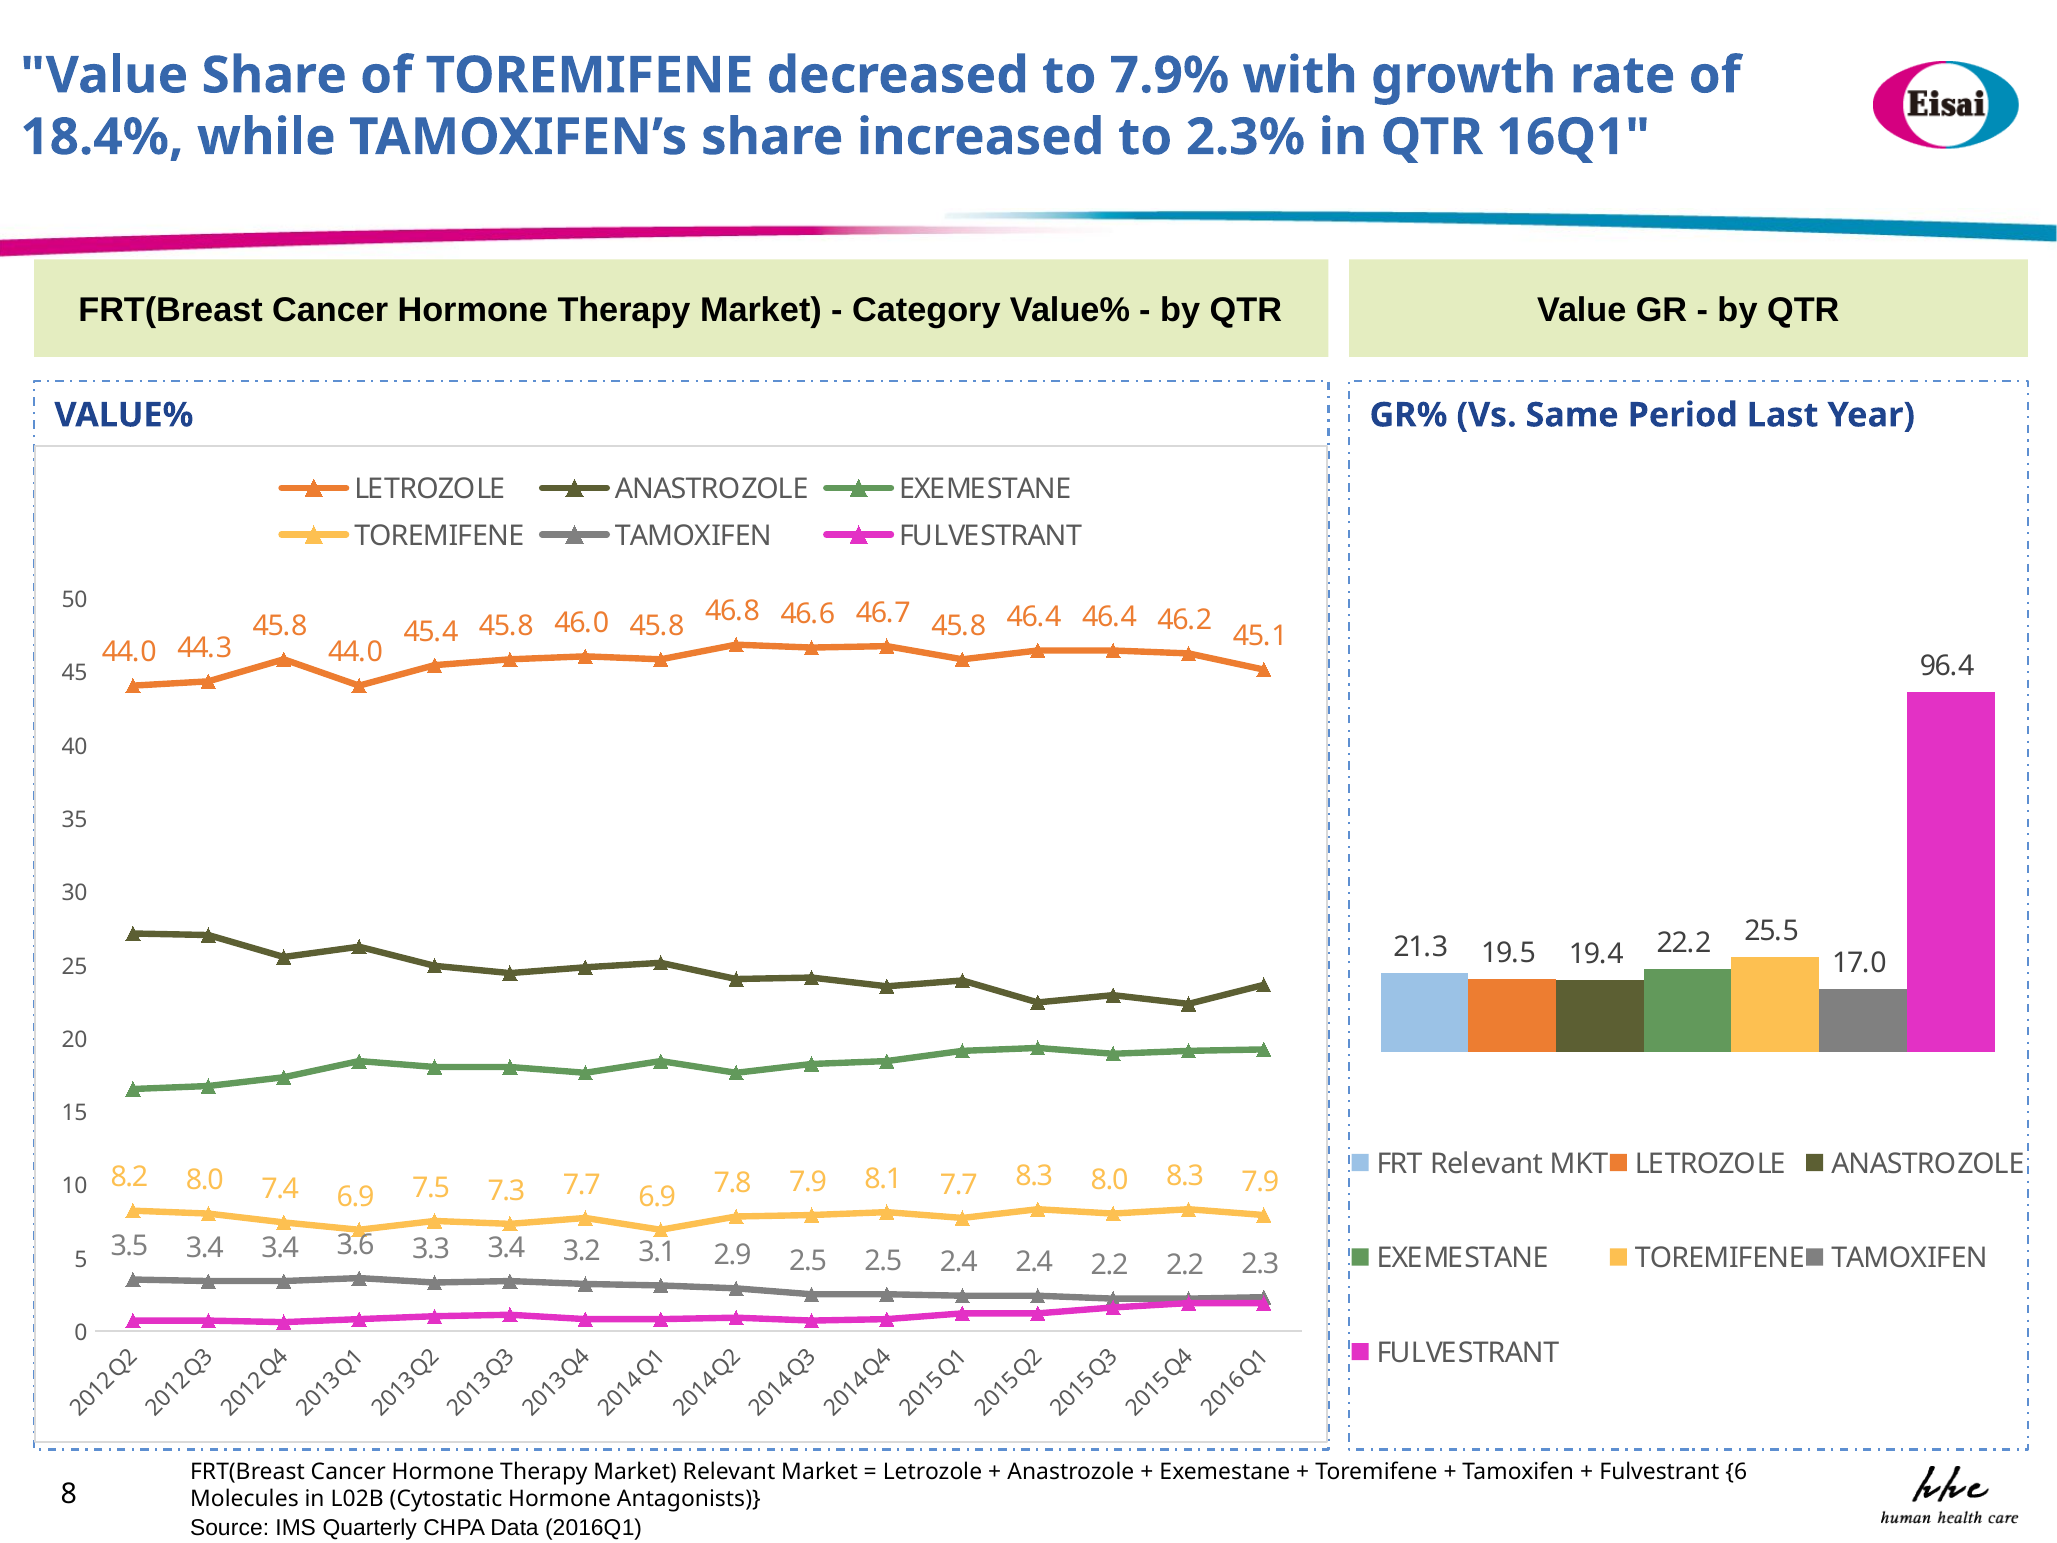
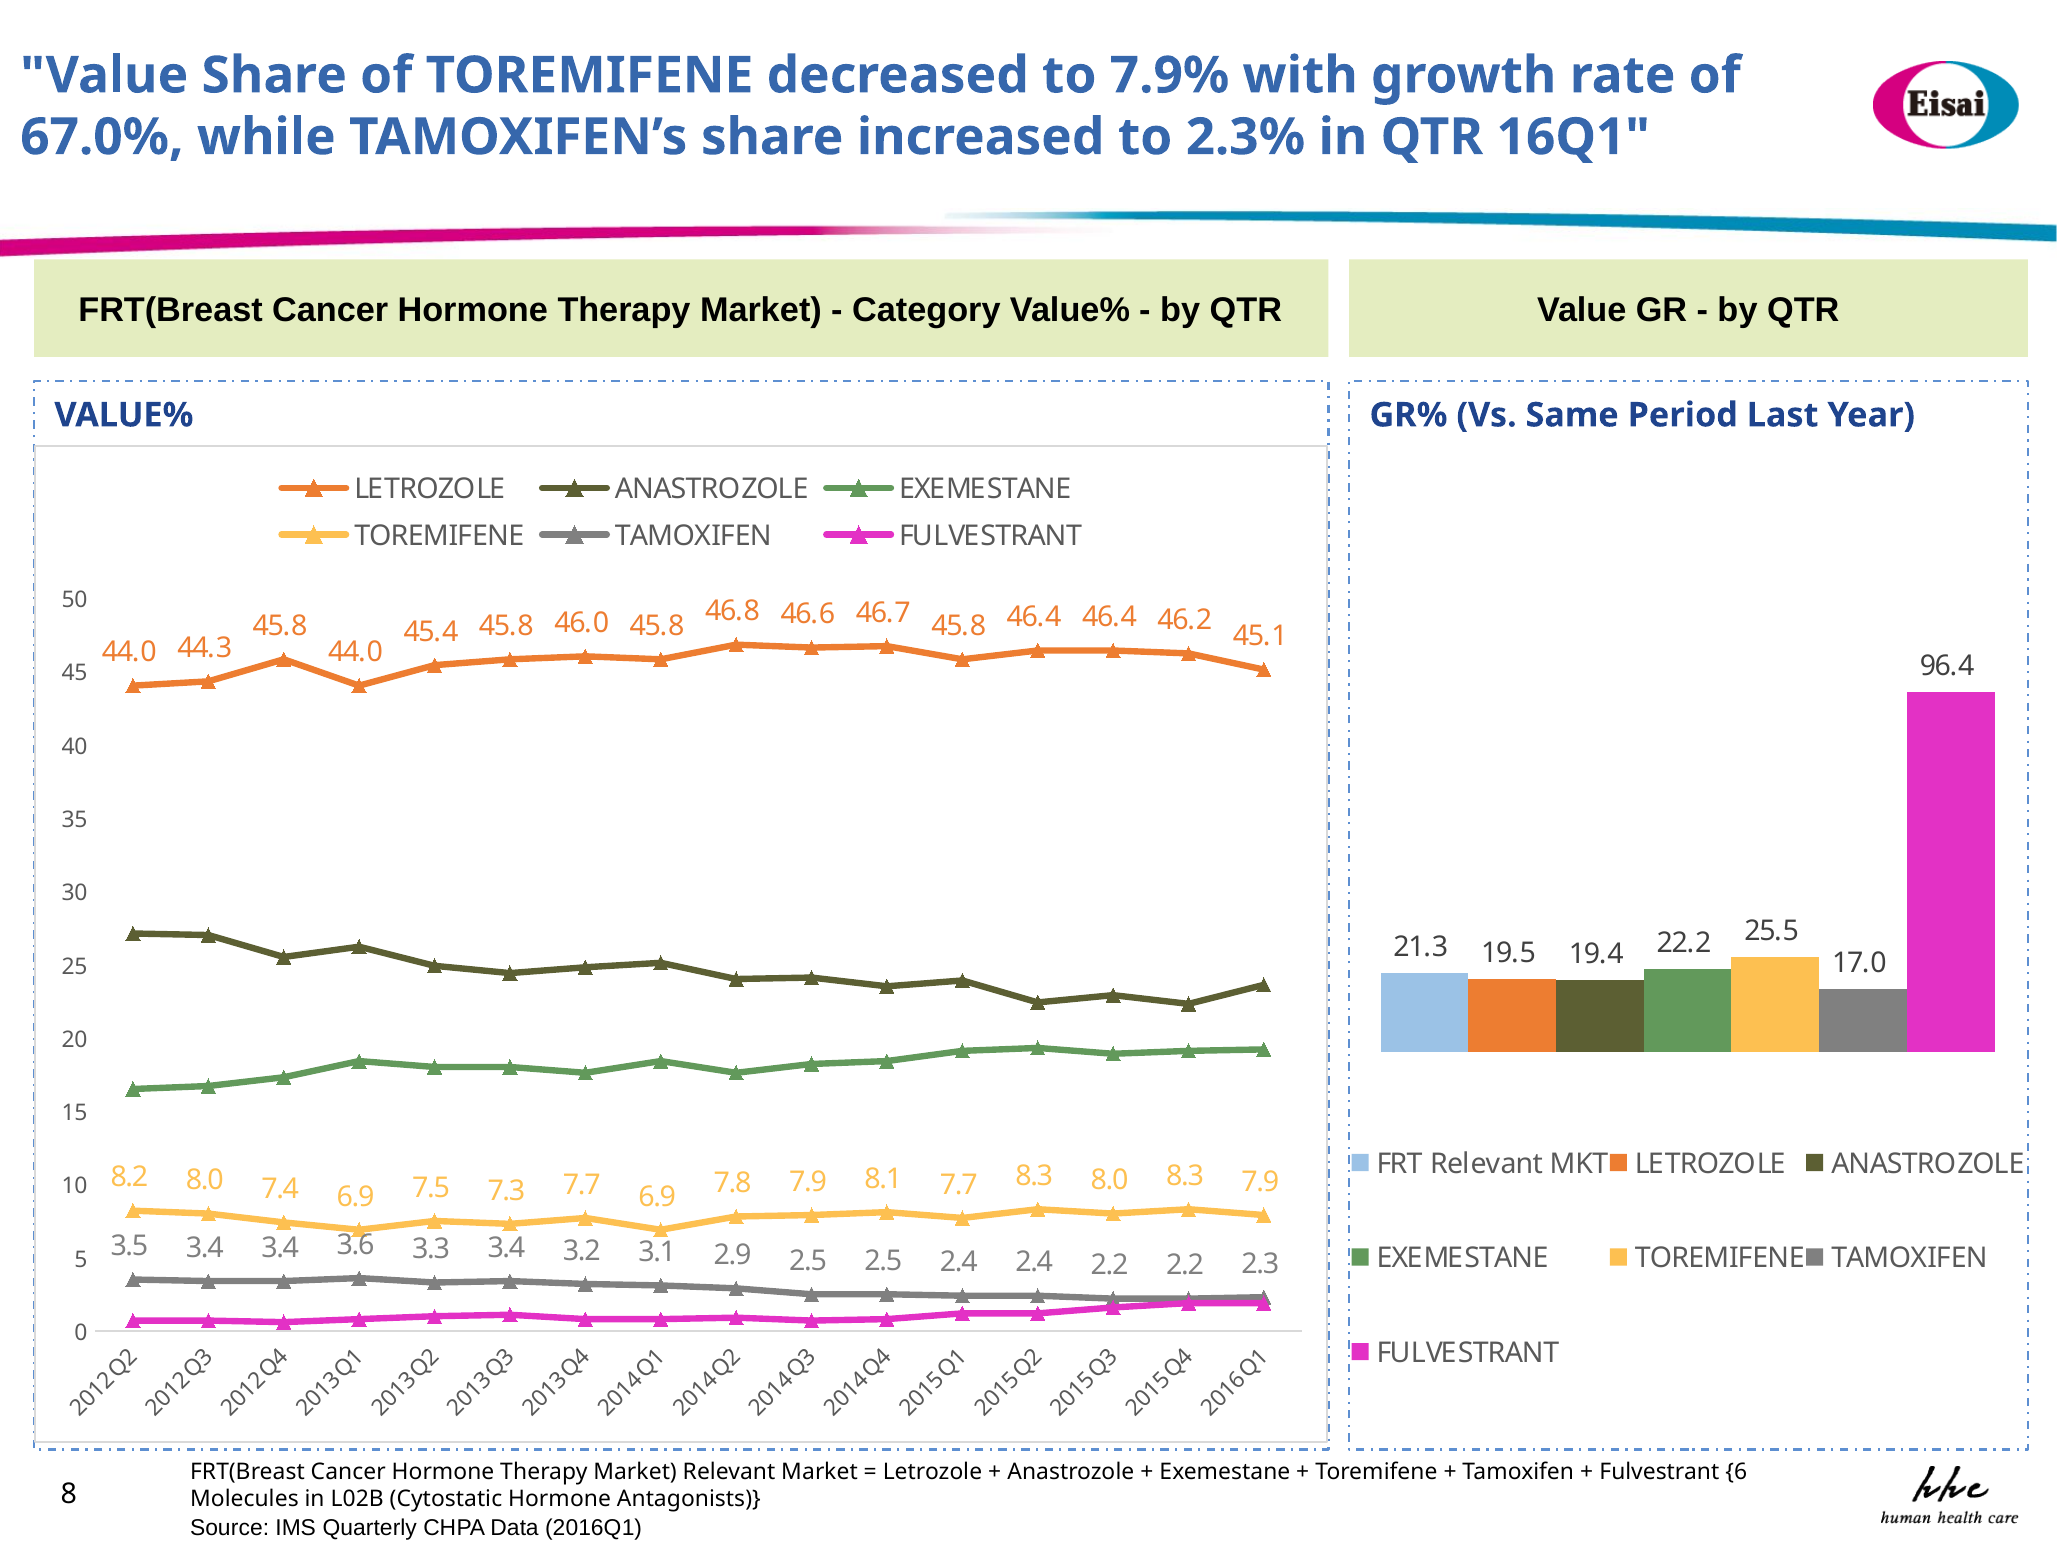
18.4%: 18.4% -> 67.0%
